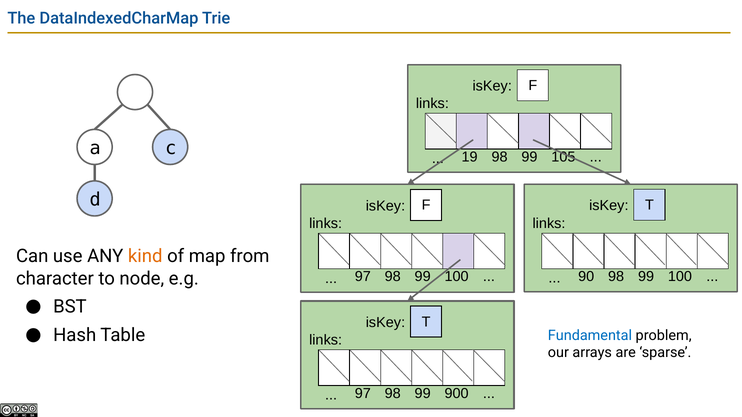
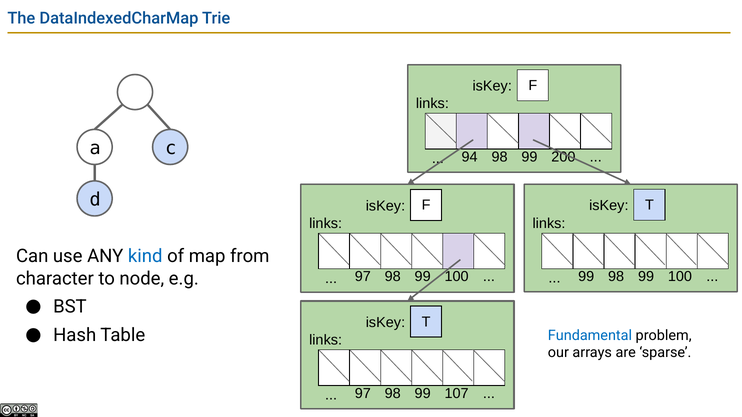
19: 19 -> 94
105: 105 -> 200
kind colour: orange -> blue
90 at (586, 277): 90 -> 99
900: 900 -> 107
